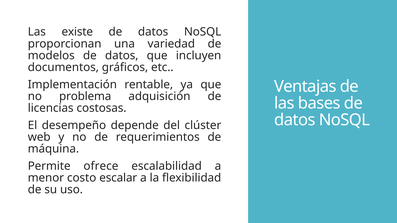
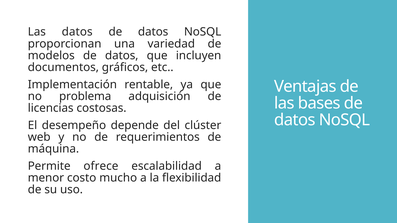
Las existe: existe -> datos
escalar: escalar -> mucho
